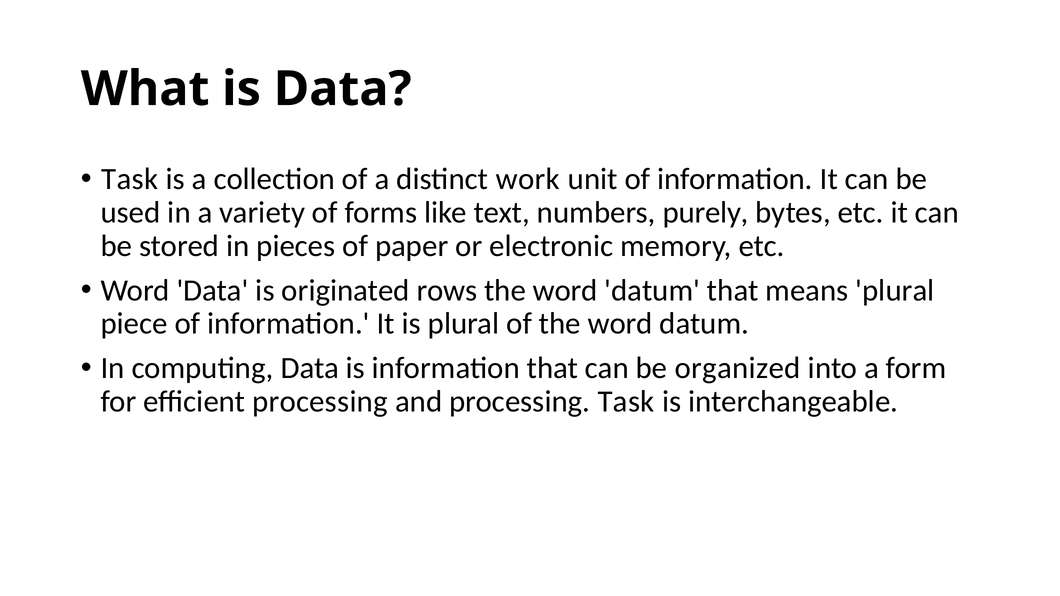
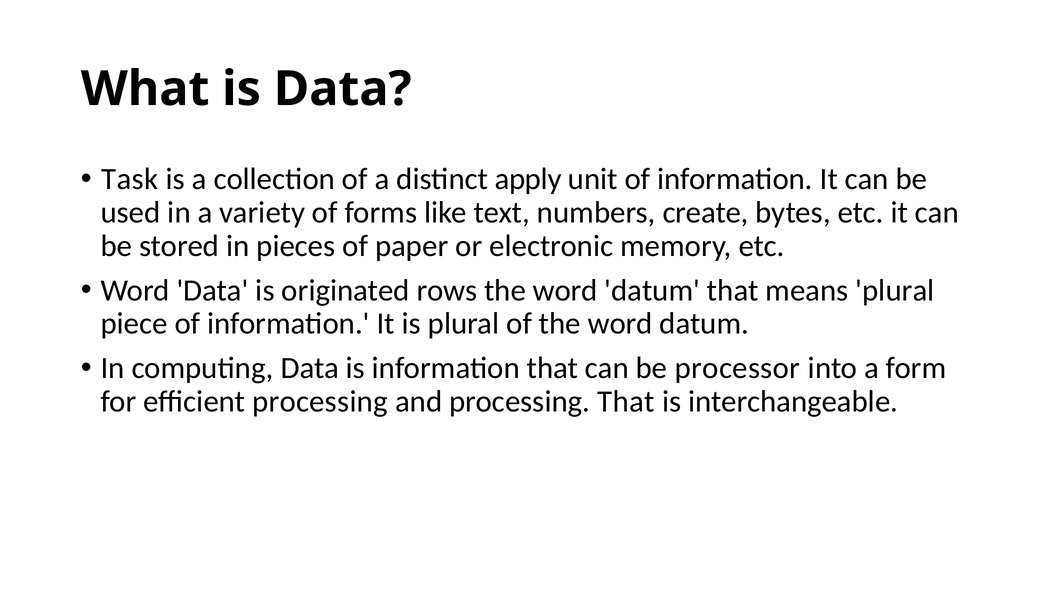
work: work -> apply
purely: purely -> create
organized: organized -> processor
processing Task: Task -> That
